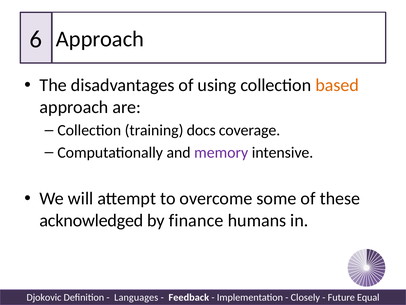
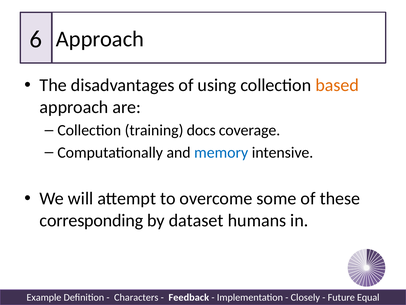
memory colour: purple -> blue
acknowledged: acknowledged -> corresponding
finance: finance -> dataset
Djokovic: Djokovic -> Example
Languages: Languages -> Characters
